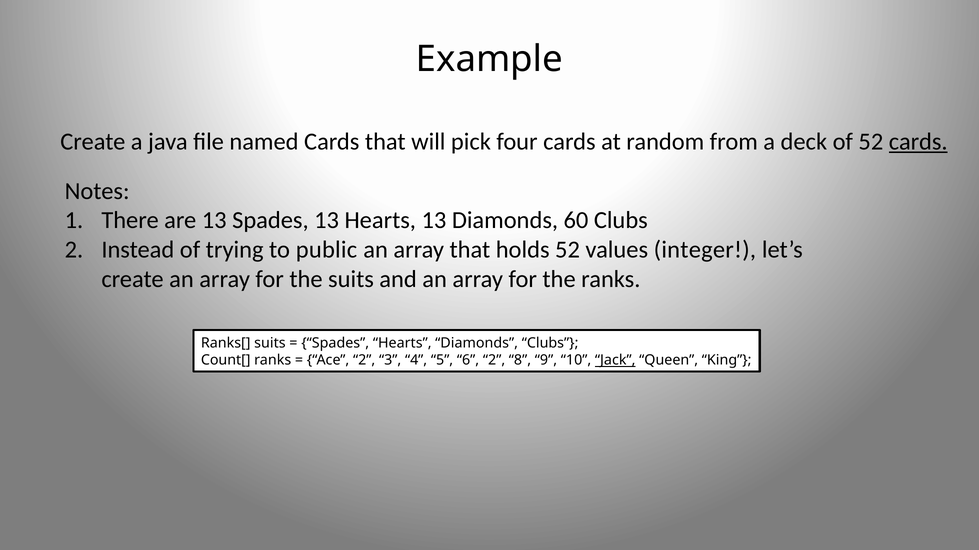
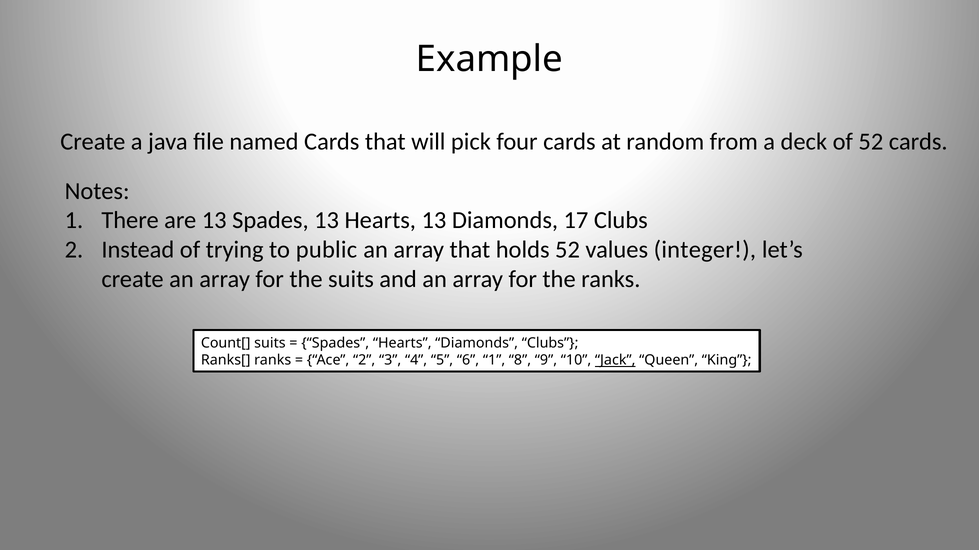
cards at (918, 142) underline: present -> none
60: 60 -> 17
Ranks[: Ranks[ -> Count[
Count[: Count[ -> Ranks[
6 2: 2 -> 1
